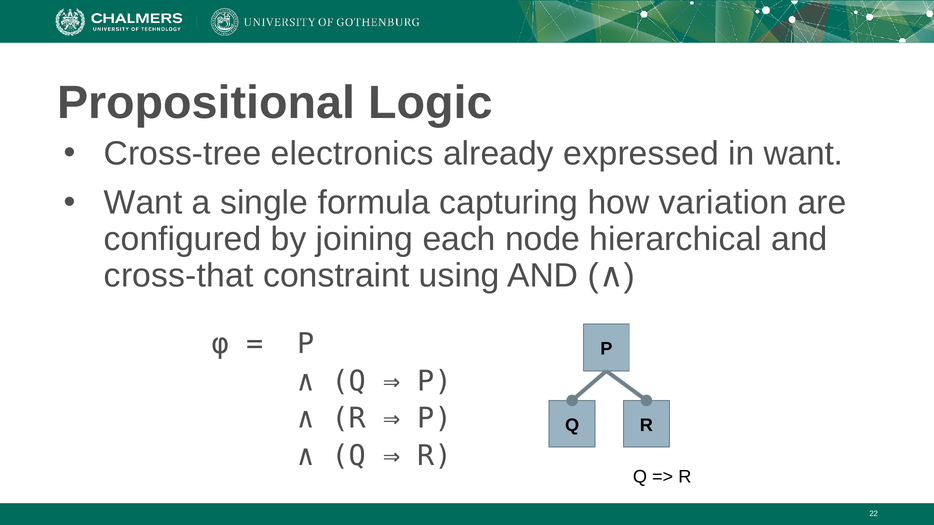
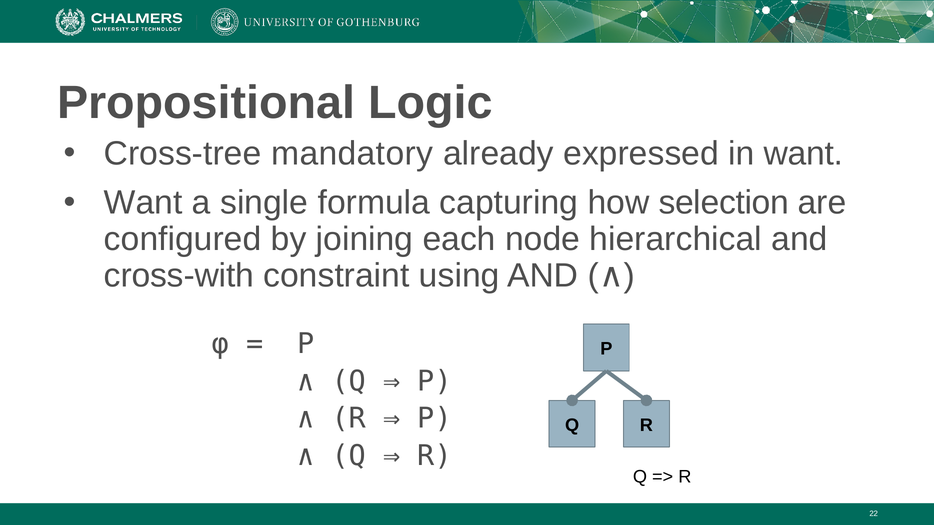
electronics: electronics -> mandatory
variation: variation -> selection
cross-that: cross-that -> cross-with
